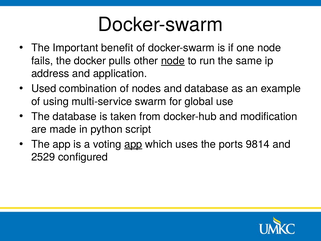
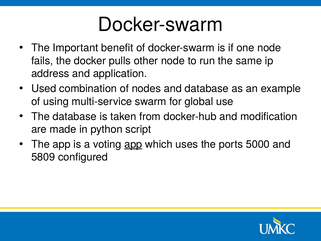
node at (173, 61) underline: present -> none
9814: 9814 -> 5000
2529: 2529 -> 5809
